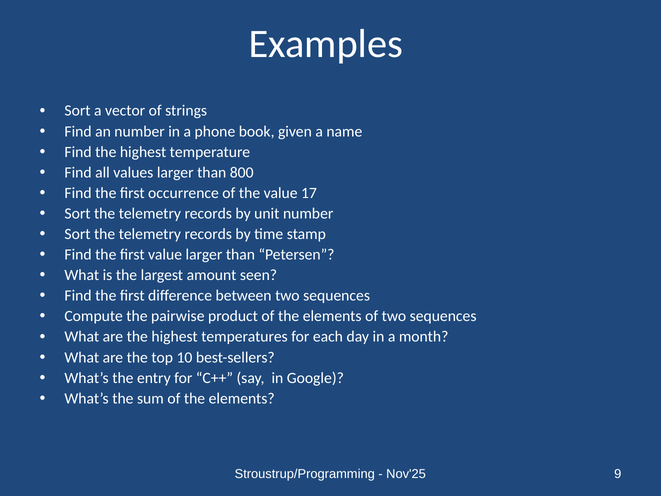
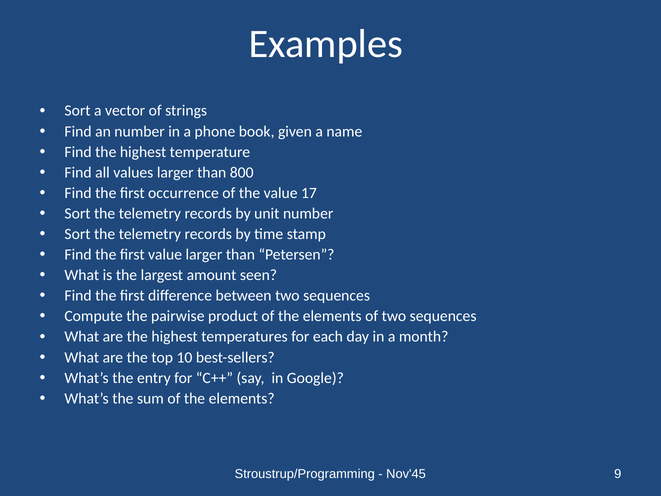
Nov'25: Nov'25 -> Nov'45
